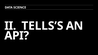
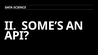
TELLS’S: TELLS’S -> SOME’S
